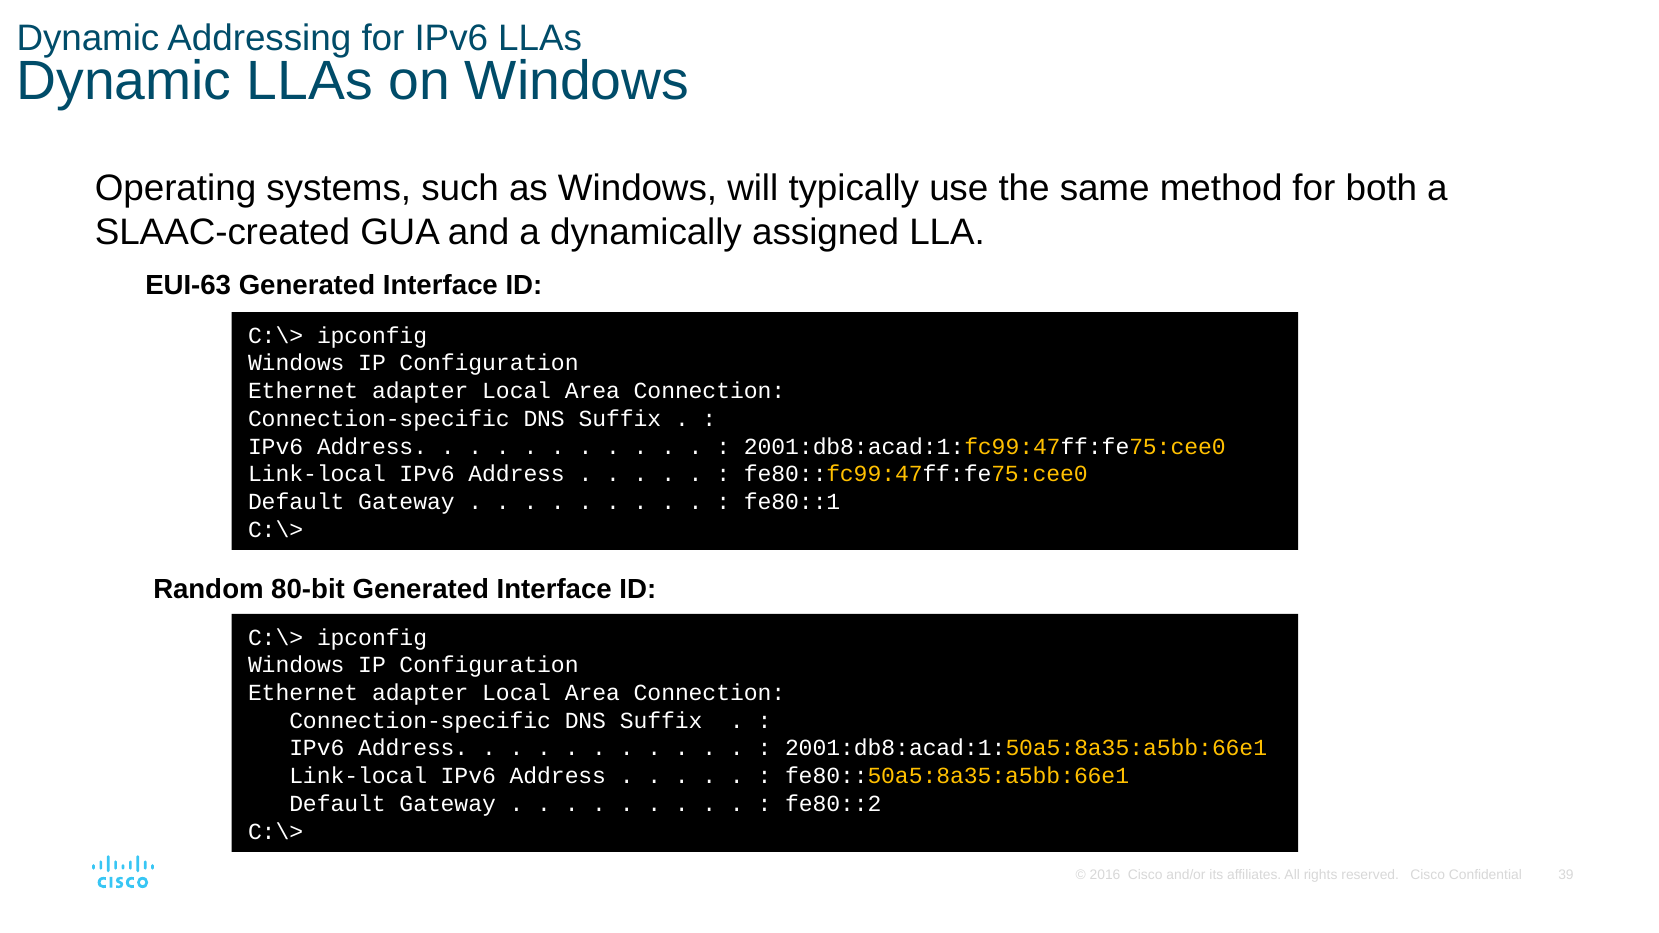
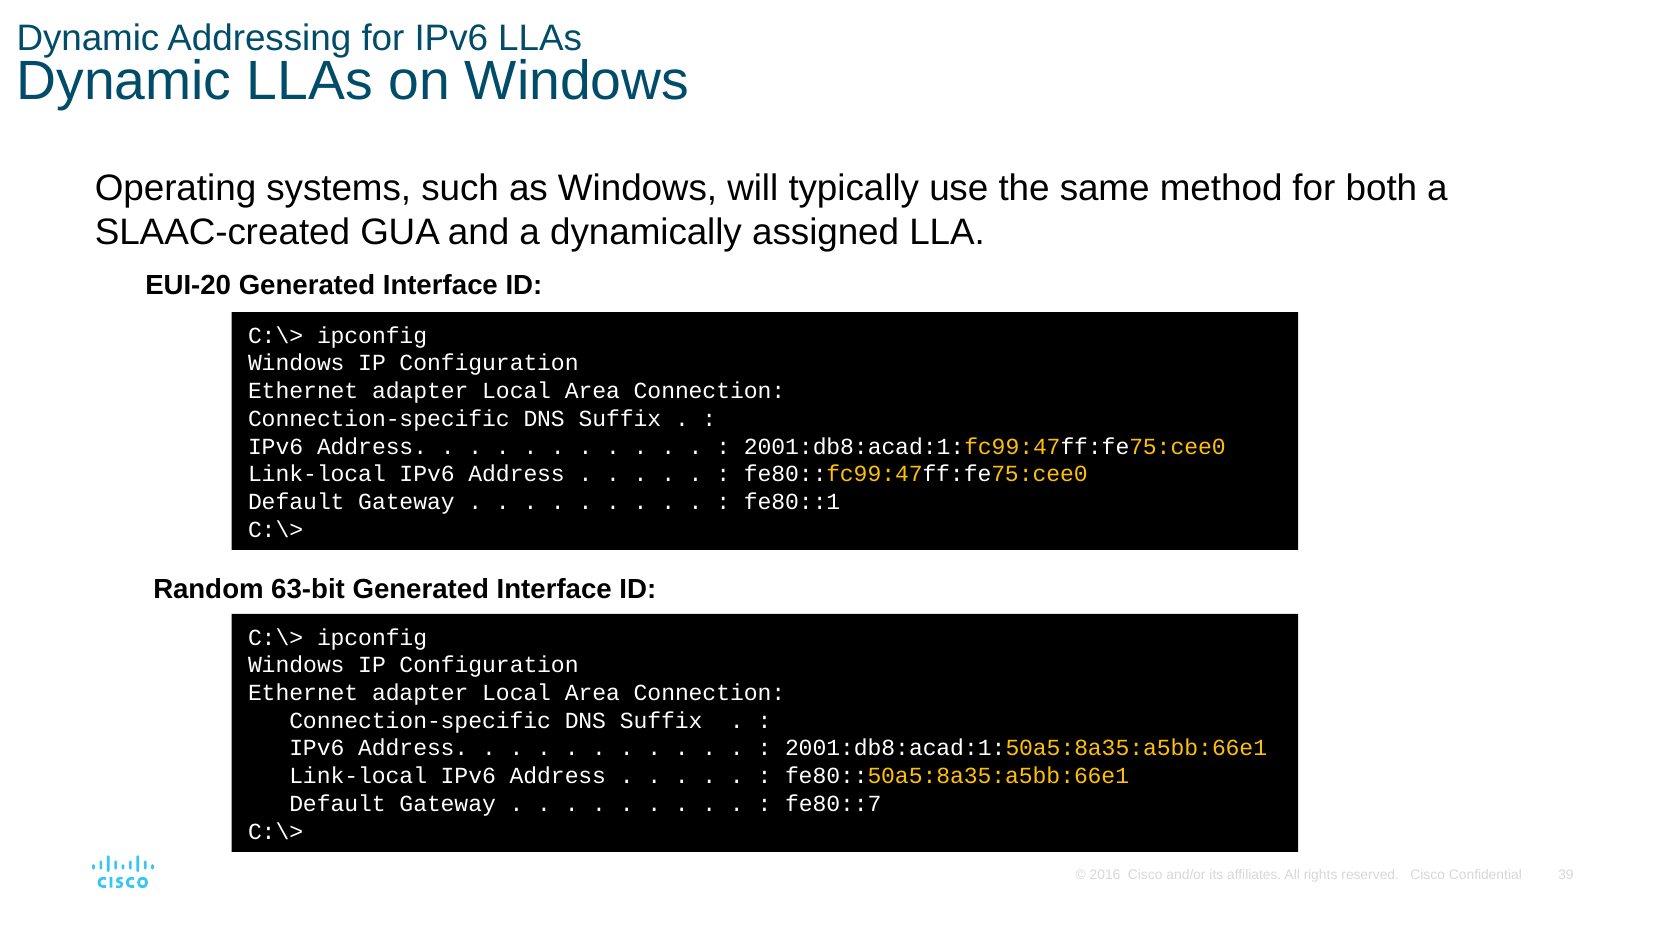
EUI-63: EUI-63 -> EUI-20
80-bit: 80-bit -> 63-bit
fe80::2: fe80::2 -> fe80::7
